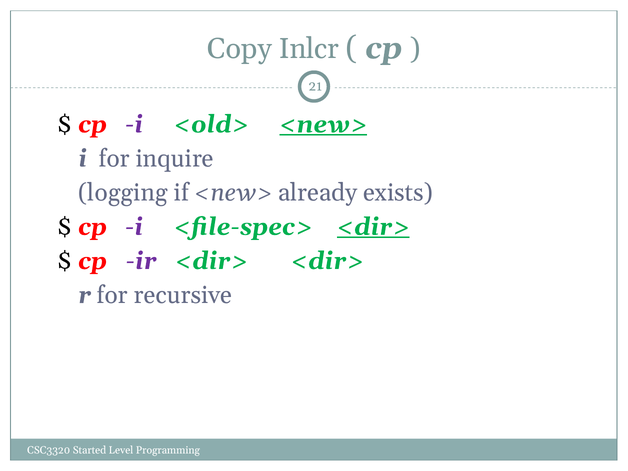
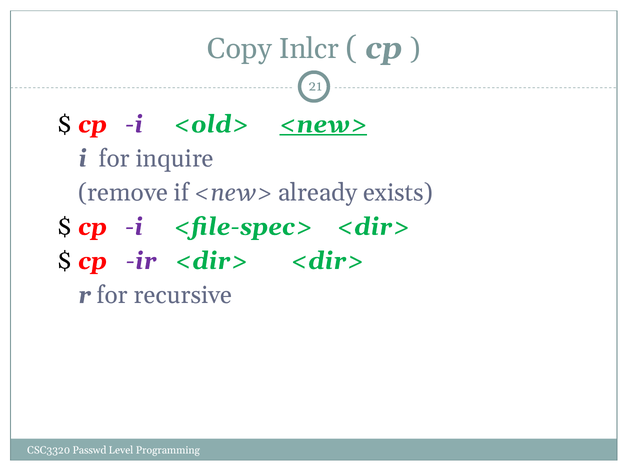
logging: logging -> remove
<dir> at (373, 227) underline: present -> none
Started: Started -> Passwd
